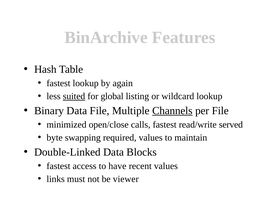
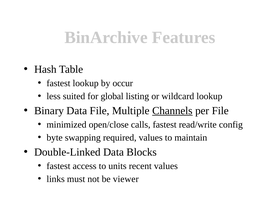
again: again -> occur
suited underline: present -> none
served: served -> config
have: have -> units
